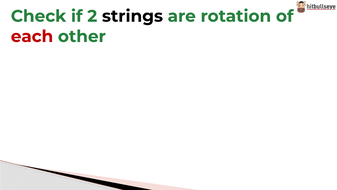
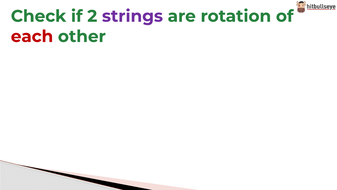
strings colour: black -> purple
